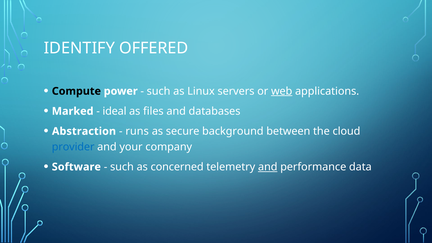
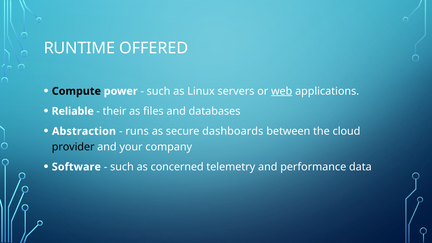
IDENTIFY: IDENTIFY -> RUNTIME
Marked: Marked -> Reliable
ideal: ideal -> their
background: background -> dashboards
provider colour: blue -> black
and at (268, 167) underline: present -> none
